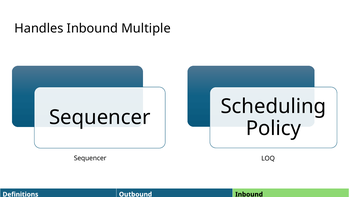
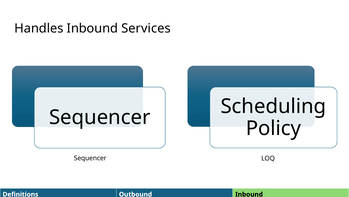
Multiple: Multiple -> Services
